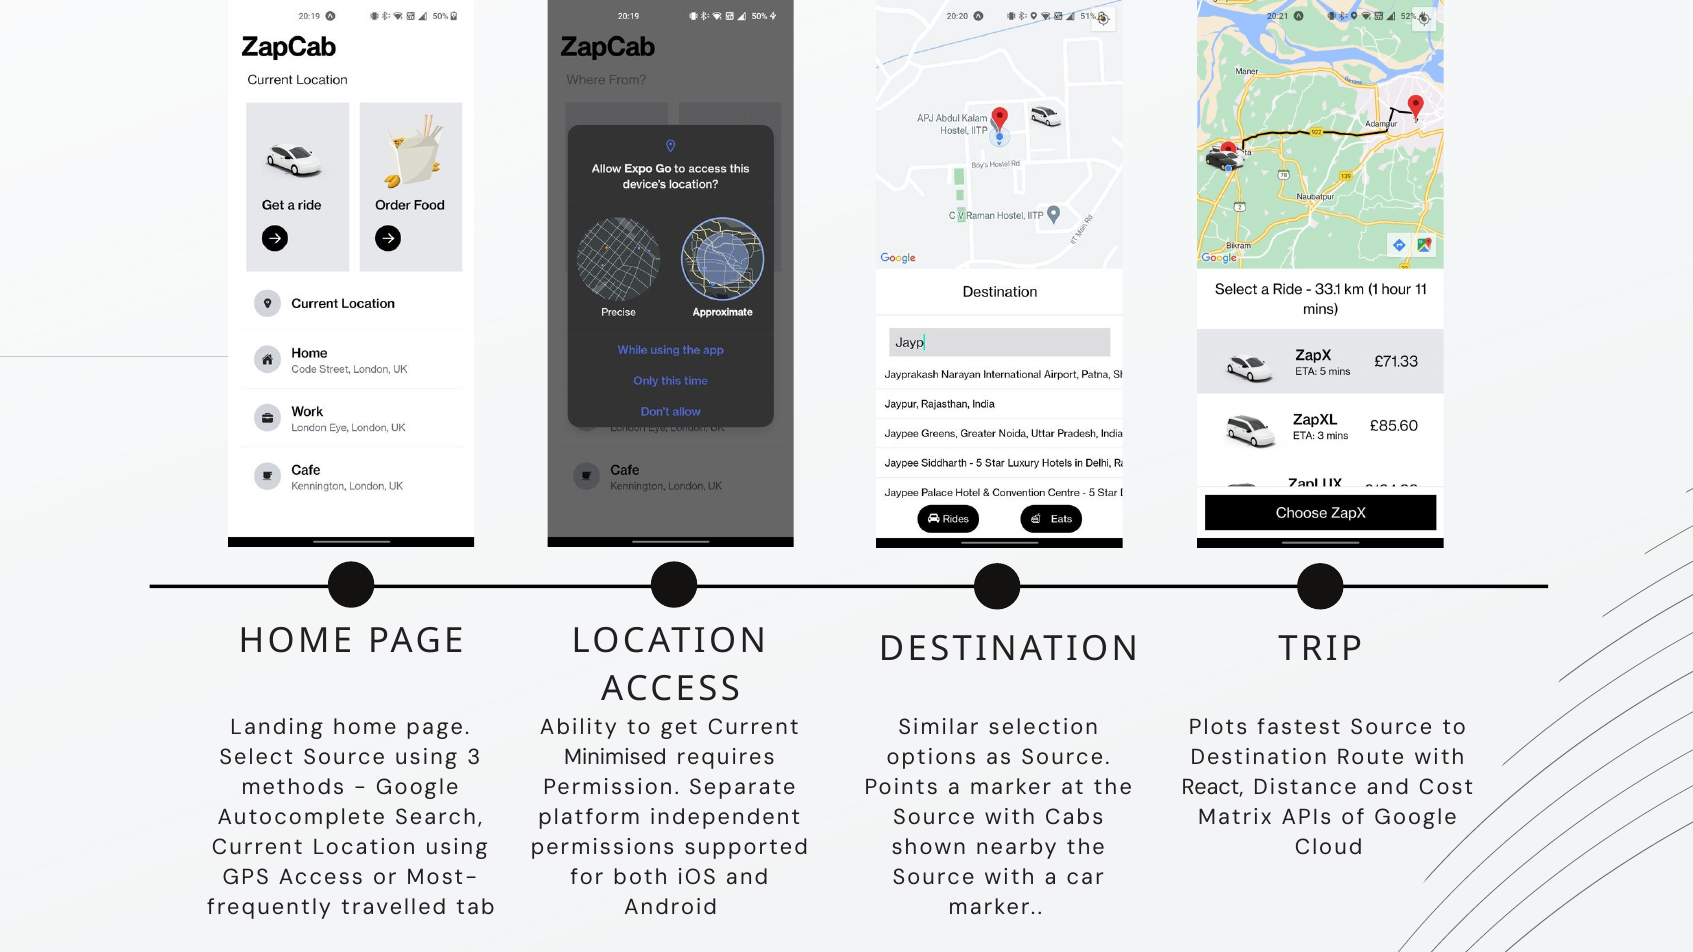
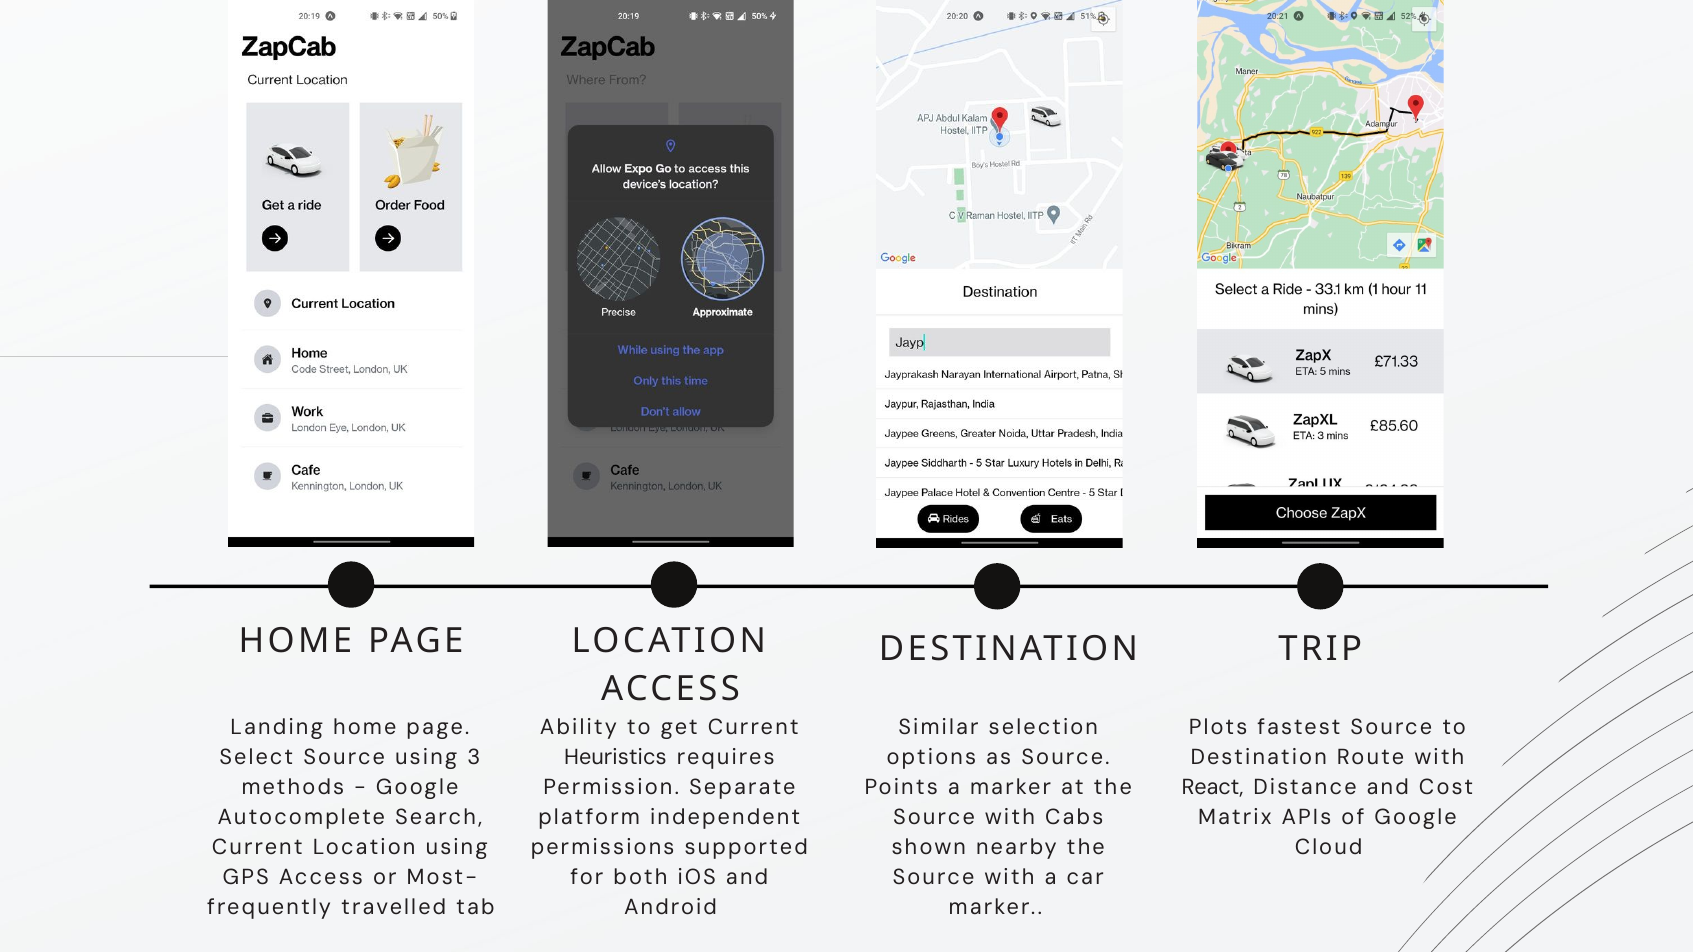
Minimised: Minimised -> Heuristics
